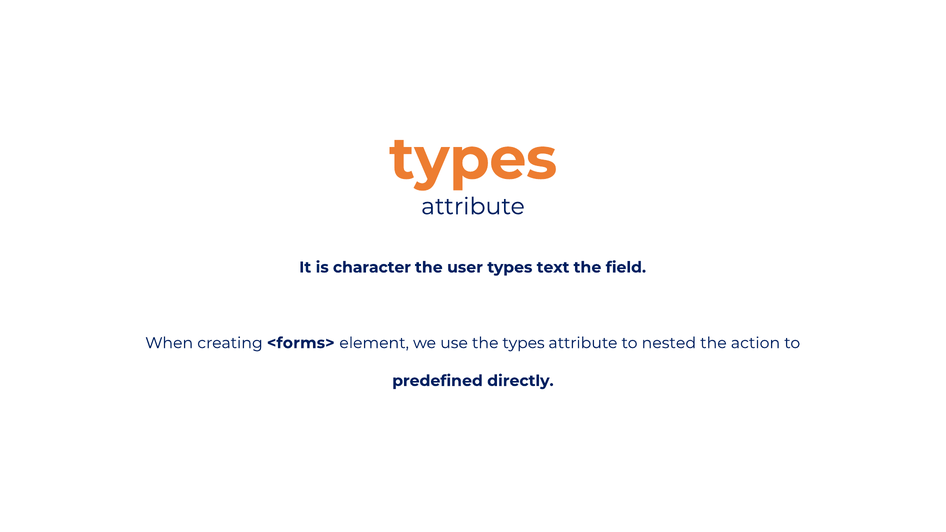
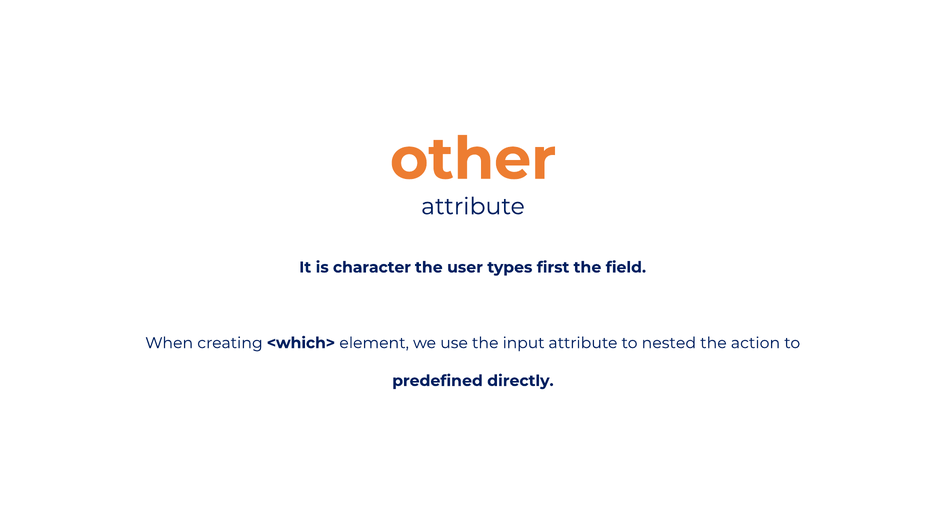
types at (473, 159): types -> other
text: text -> first
<forms>: <forms> -> <which>
the types: types -> input
